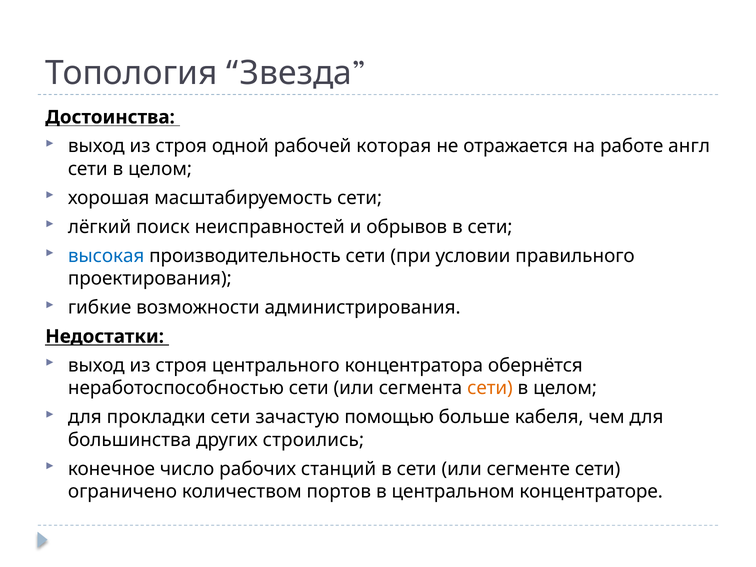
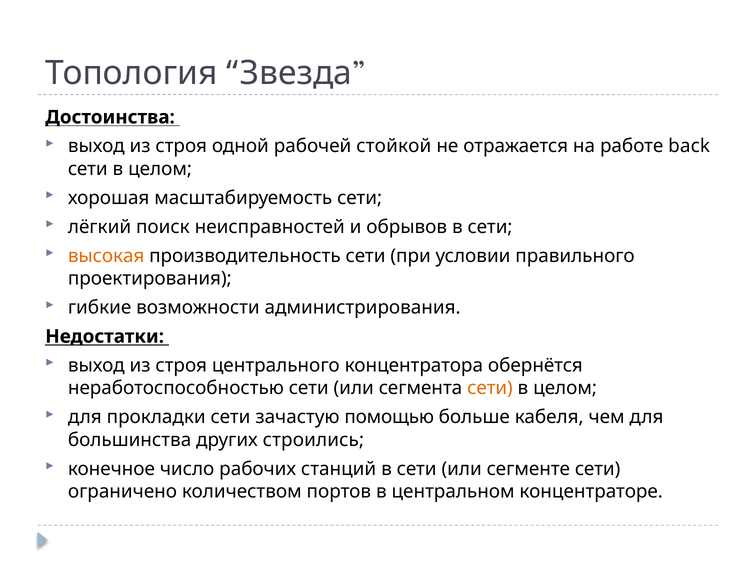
которая: которая -> стойкой
англ: англ -> back
высокая colour: blue -> orange
